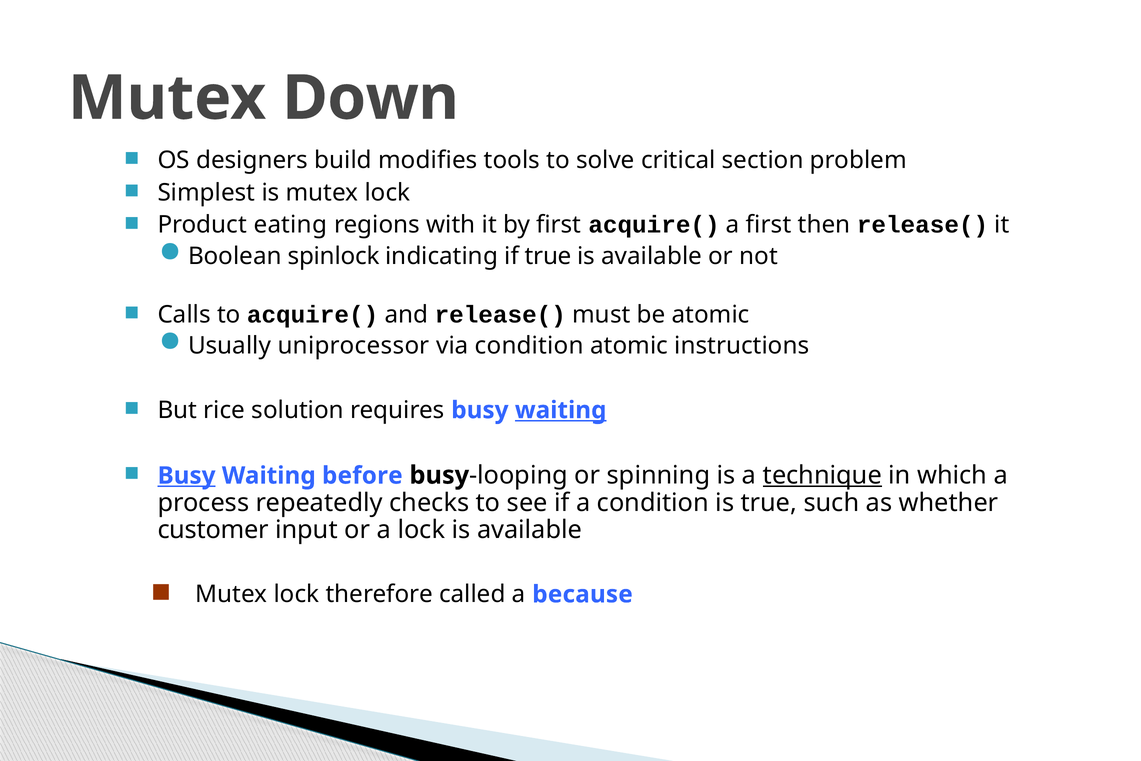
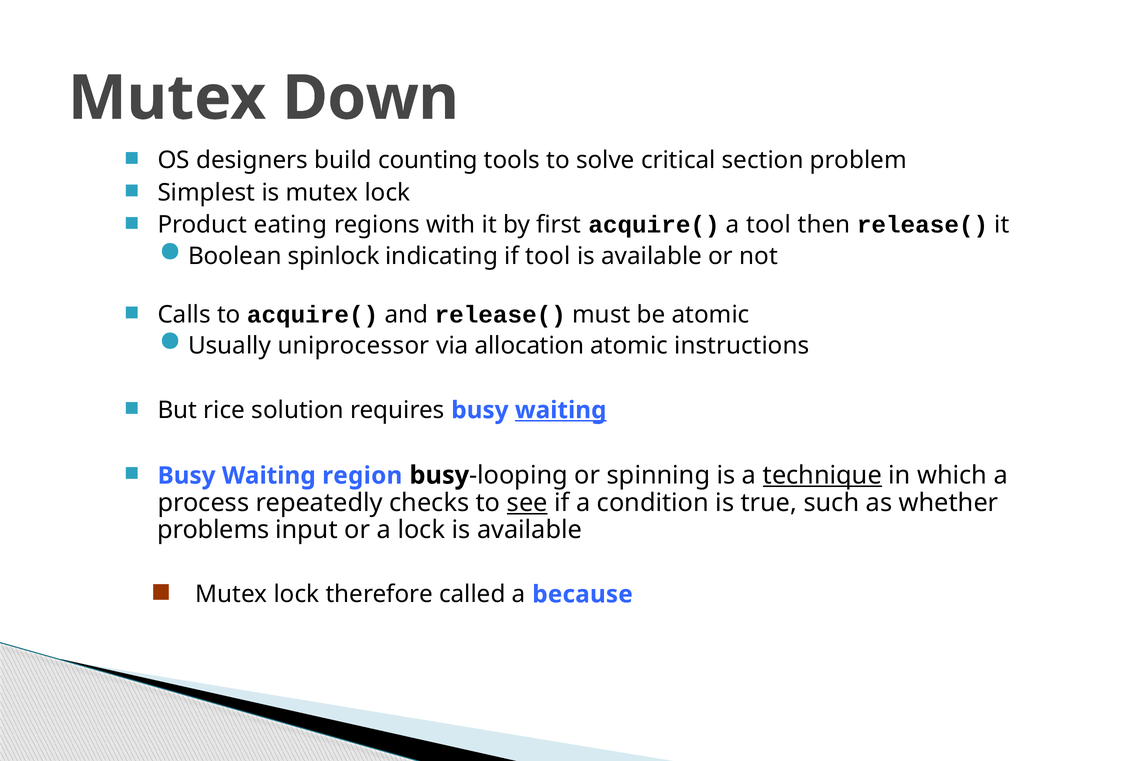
modifies: modifies -> counting
a first: first -> tool
if true: true -> tool
via condition: condition -> allocation
Busy at (187, 475) underline: present -> none
before: before -> region
see underline: none -> present
customer: customer -> problems
